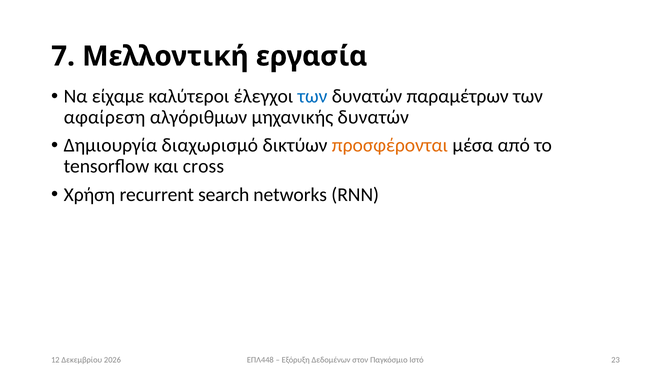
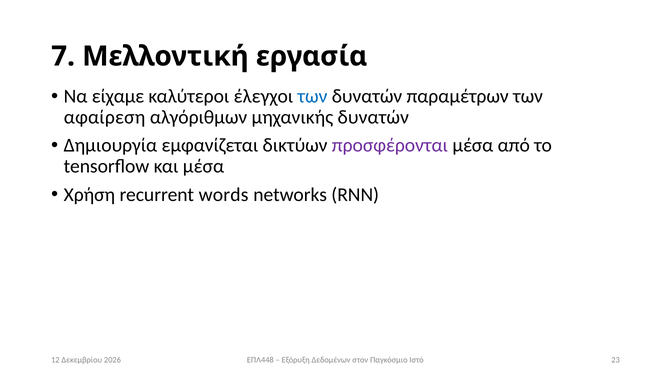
διαχωρισμό: διαχωρισμό -> εμφανίζεται
προσφέρονται colour: orange -> purple
και cross: cross -> μέσα
search: search -> words
